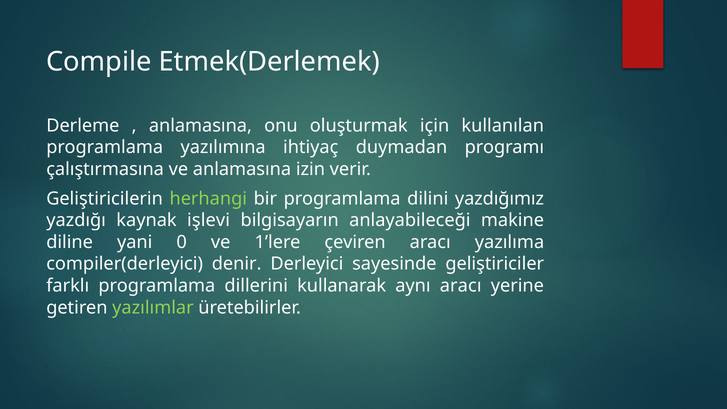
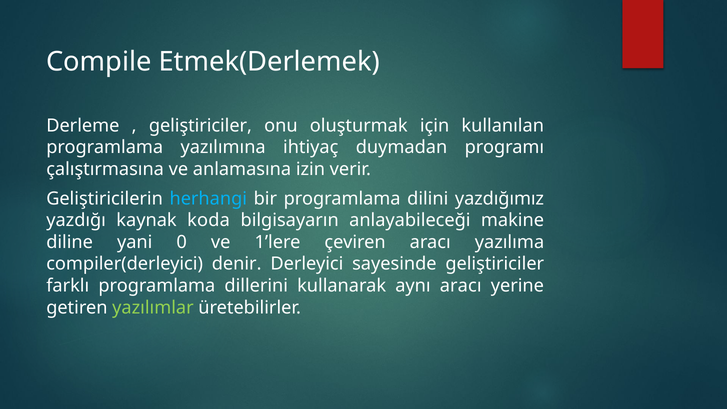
anlamasına at (200, 125): anlamasına -> geliştiriciler
herhangi colour: light green -> light blue
işlevi: işlevi -> koda
